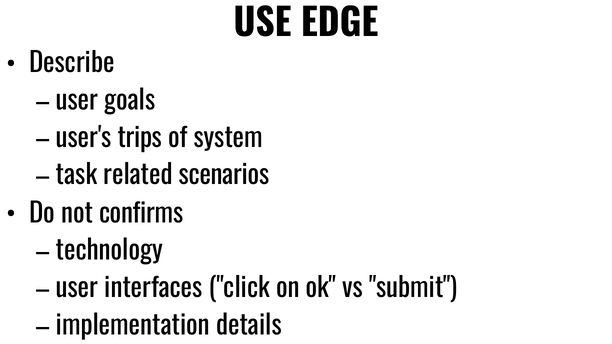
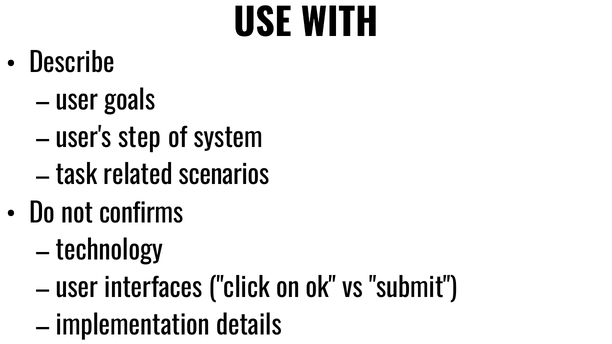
EDGE: EDGE -> WITH
trips: trips -> step
